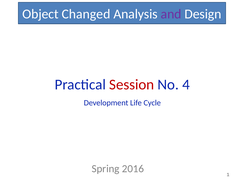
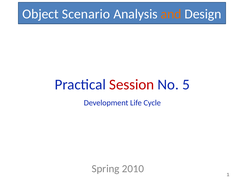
Changed: Changed -> Scenario
and colour: purple -> orange
4: 4 -> 5
2016: 2016 -> 2010
